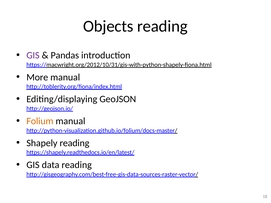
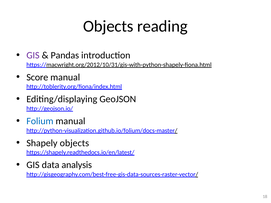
More: More -> Score
Folium colour: orange -> blue
Shapely reading: reading -> objects
data reading: reading -> analysis
